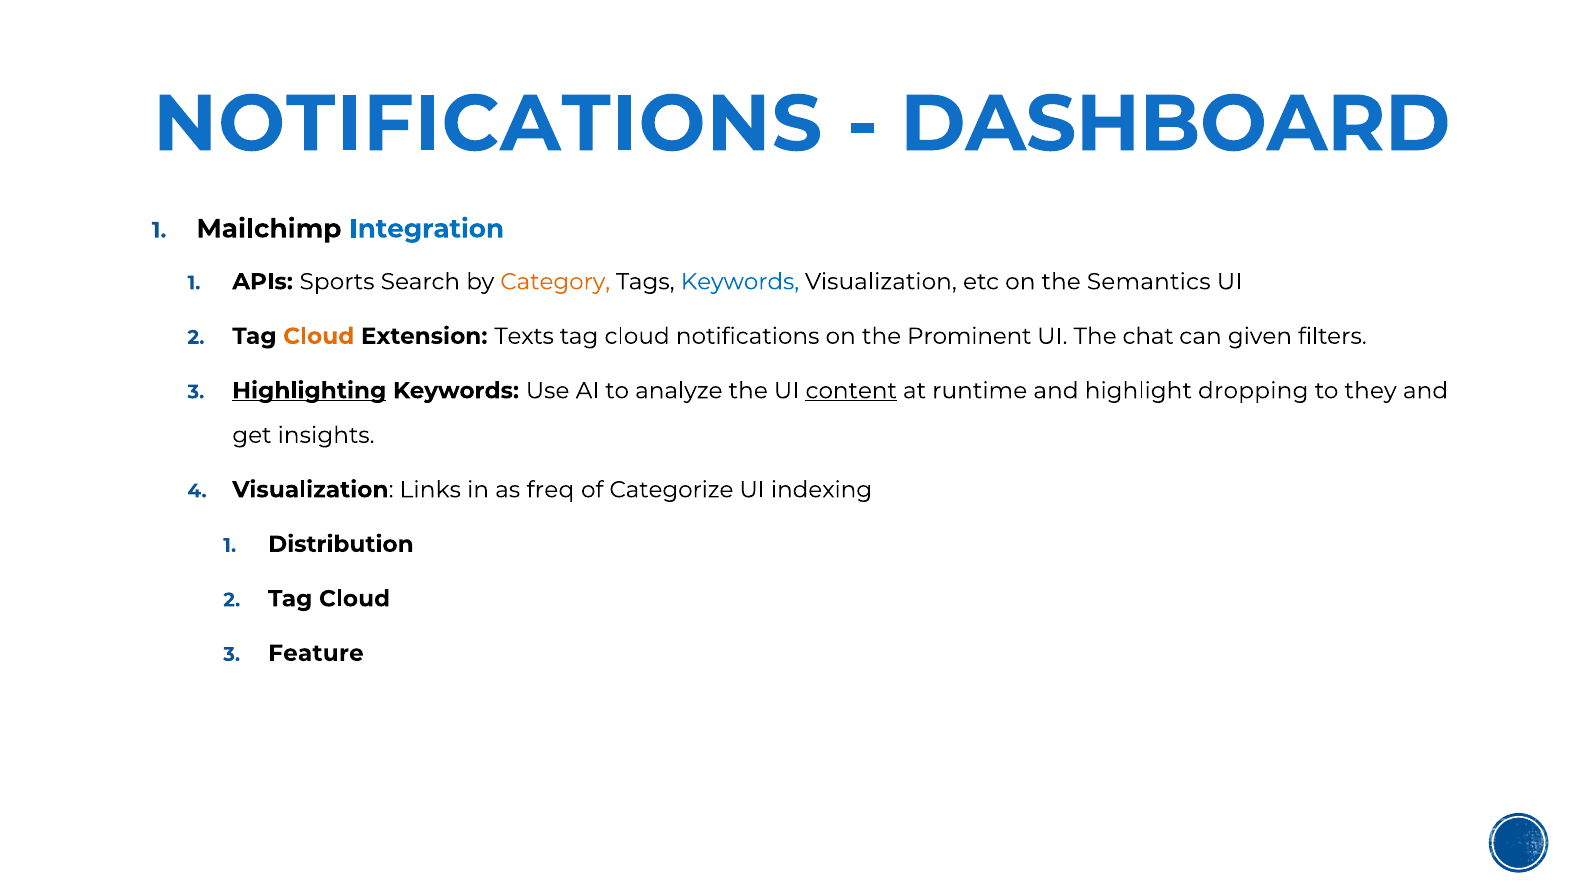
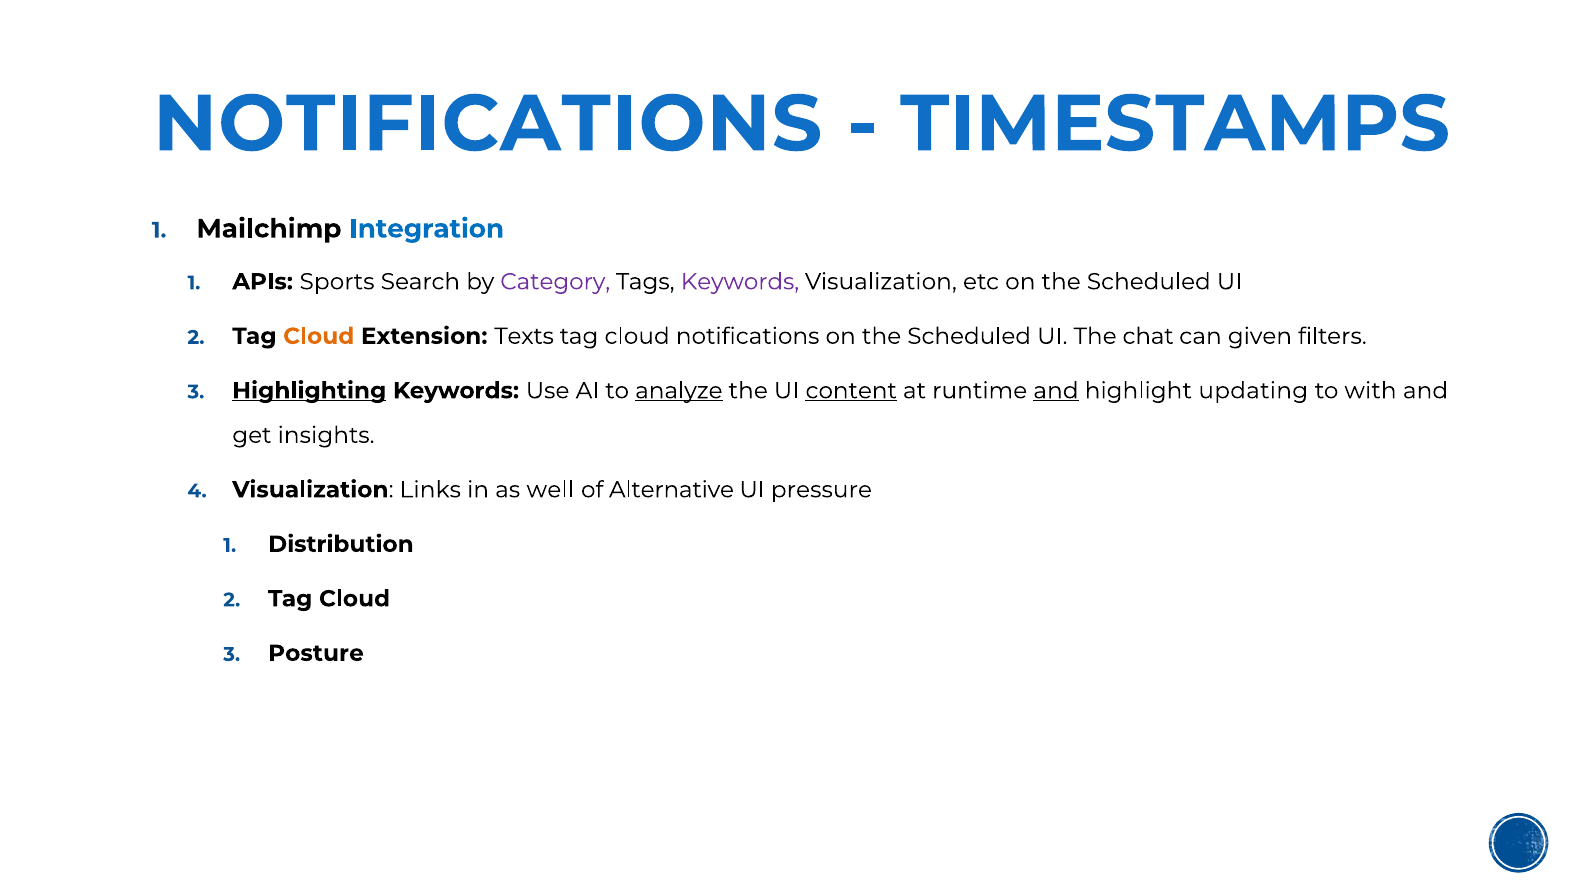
DASHBOARD: DASHBOARD -> TIMESTAMPS
Category colour: orange -> purple
Keywords at (740, 282) colour: blue -> purple
etc on the Semantics: Semantics -> Scheduled
Prominent at (969, 336): Prominent -> Scheduled
analyze underline: none -> present
and at (1056, 391) underline: none -> present
dropping: dropping -> updating
they: they -> with
freq: freq -> well
Categorize: Categorize -> Alternative
indexing: indexing -> pressure
Feature: Feature -> Posture
